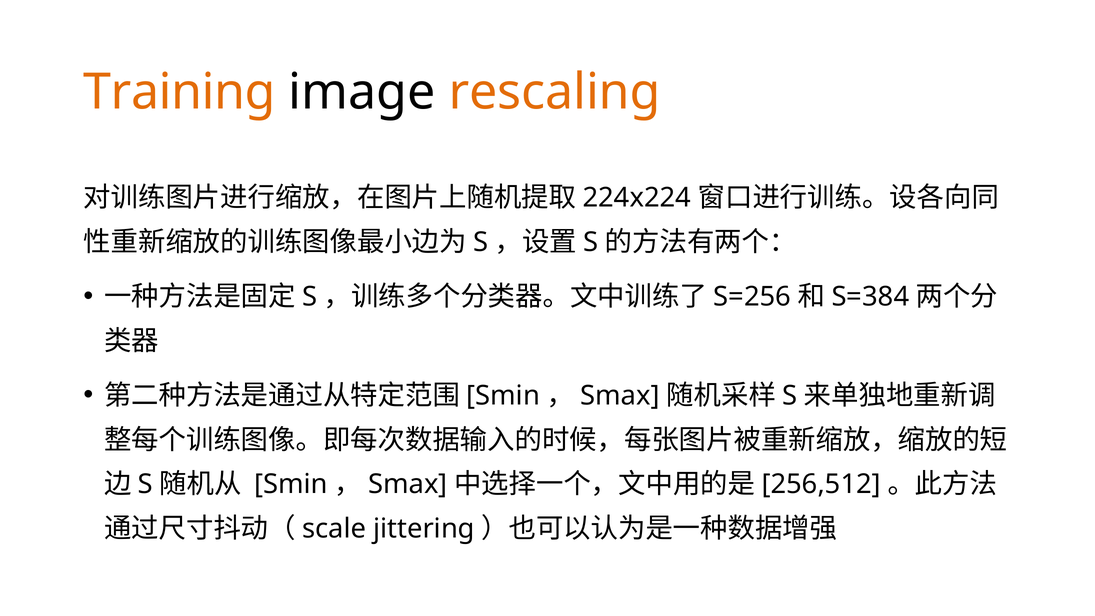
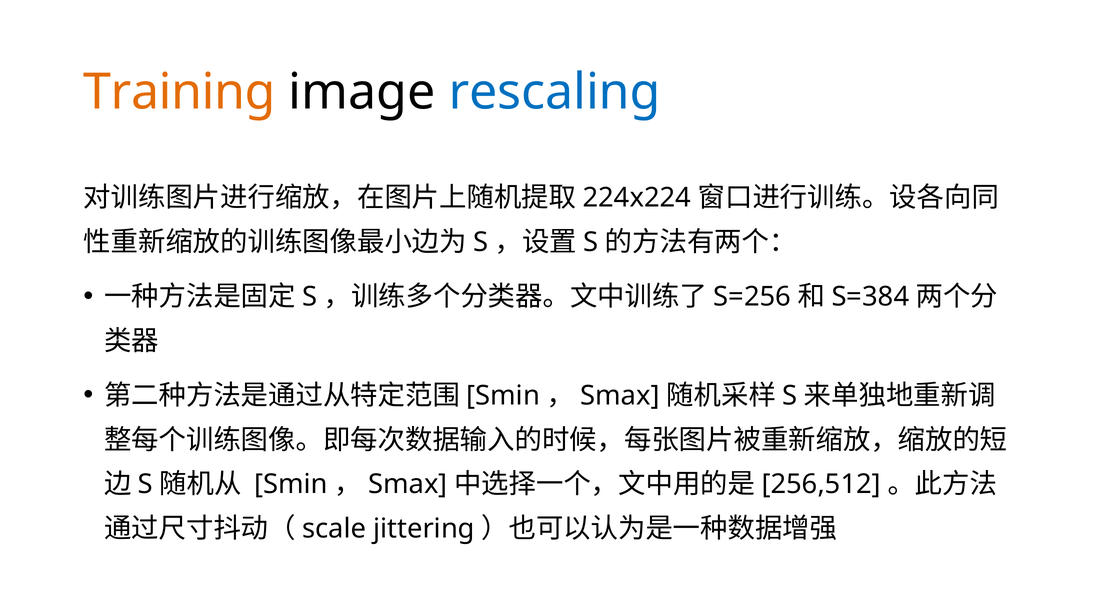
rescaling colour: orange -> blue
